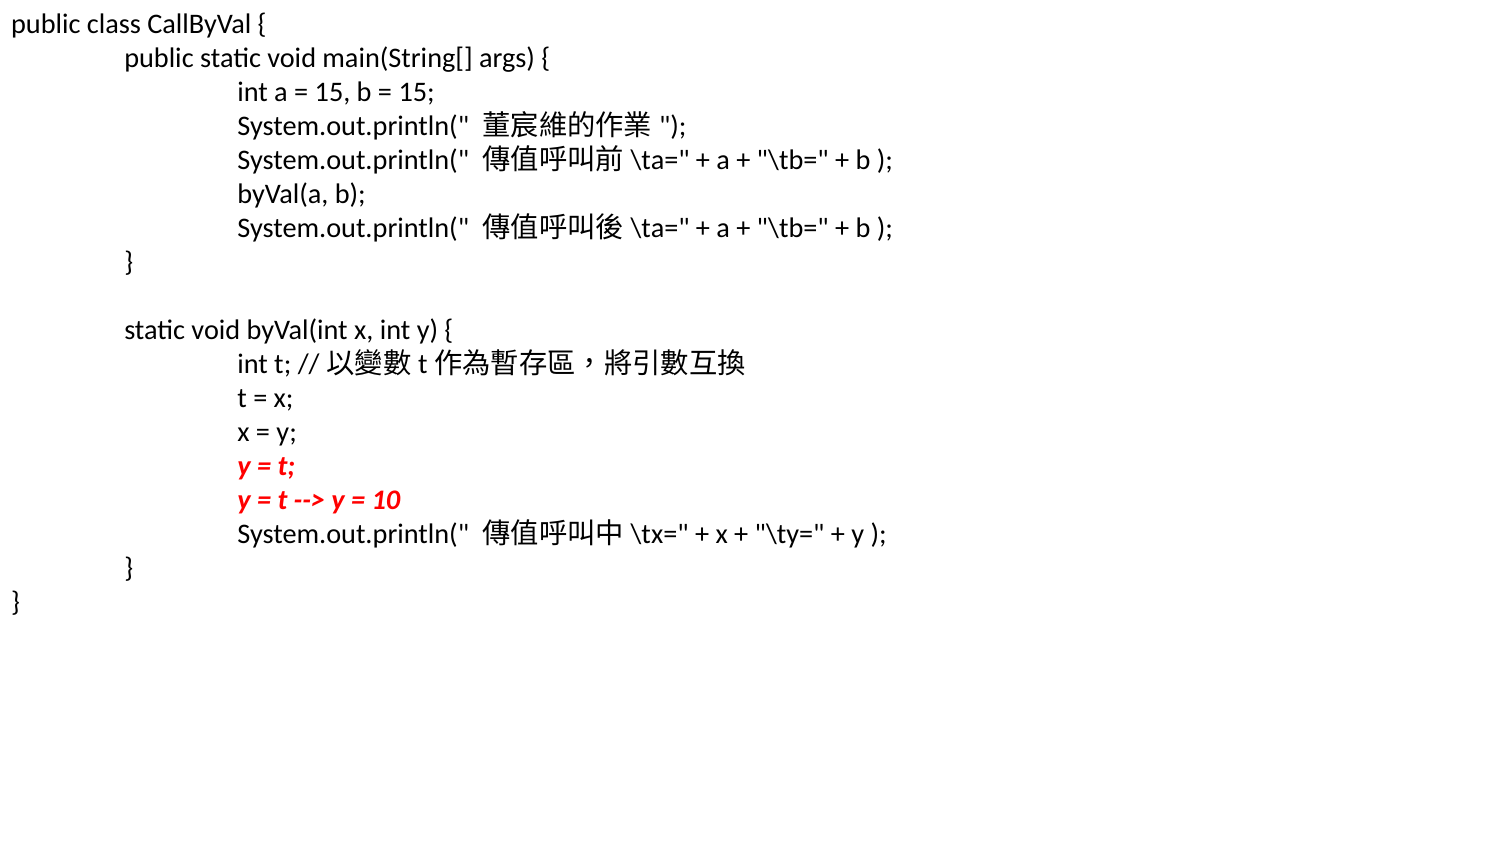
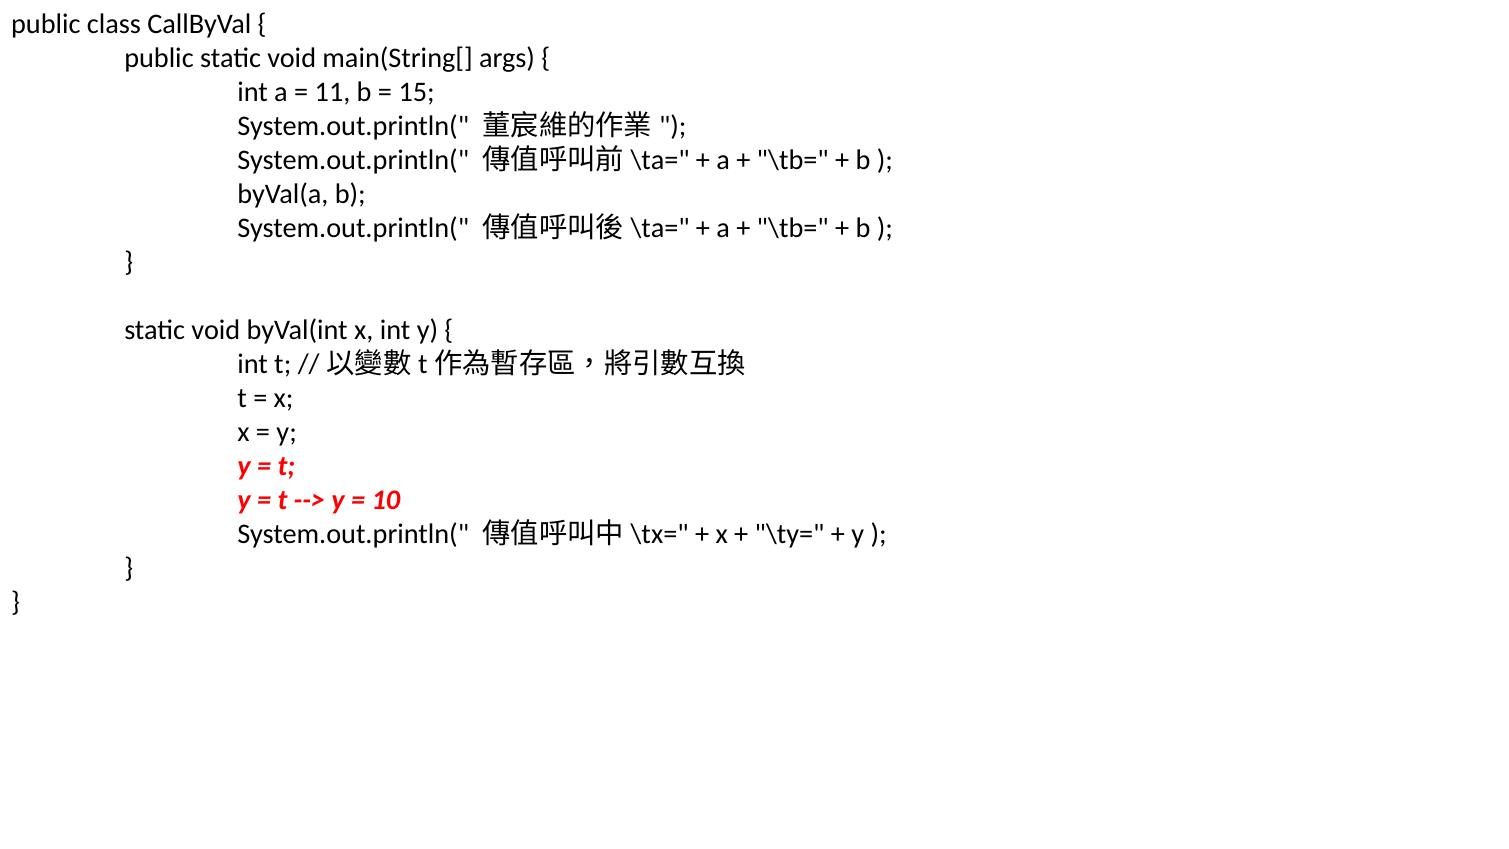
15 at (333, 92): 15 -> 11
